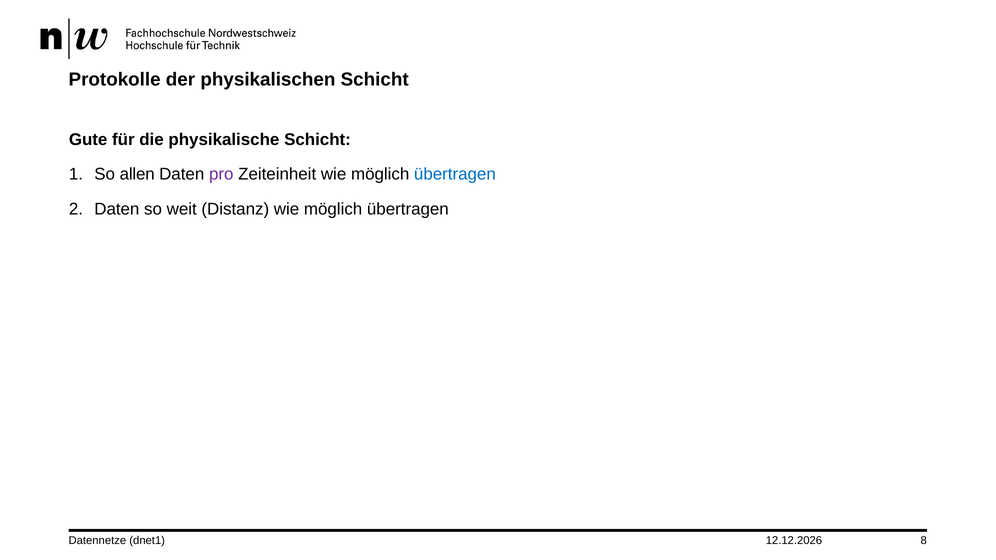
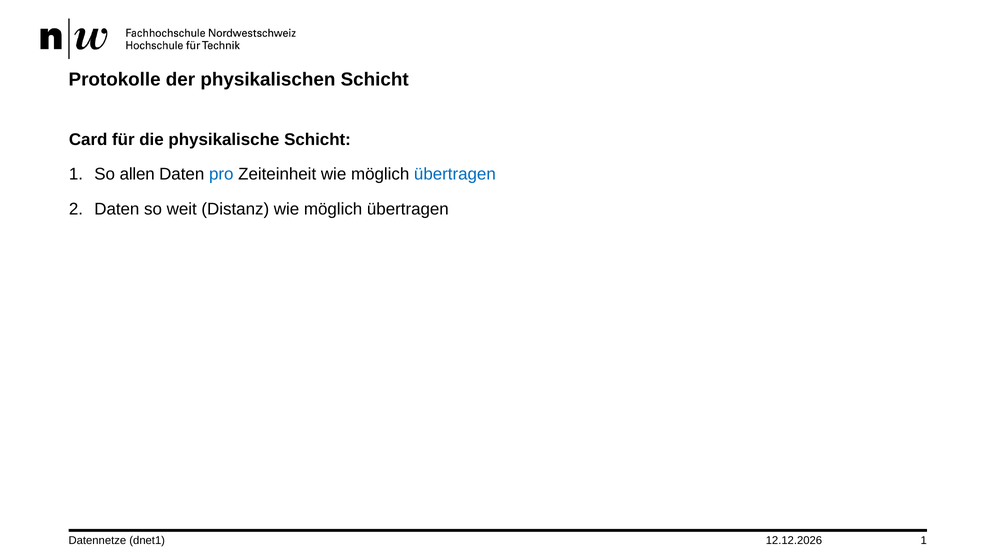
Gute: Gute -> Card
pro colour: purple -> blue
dnet1 8: 8 -> 1
